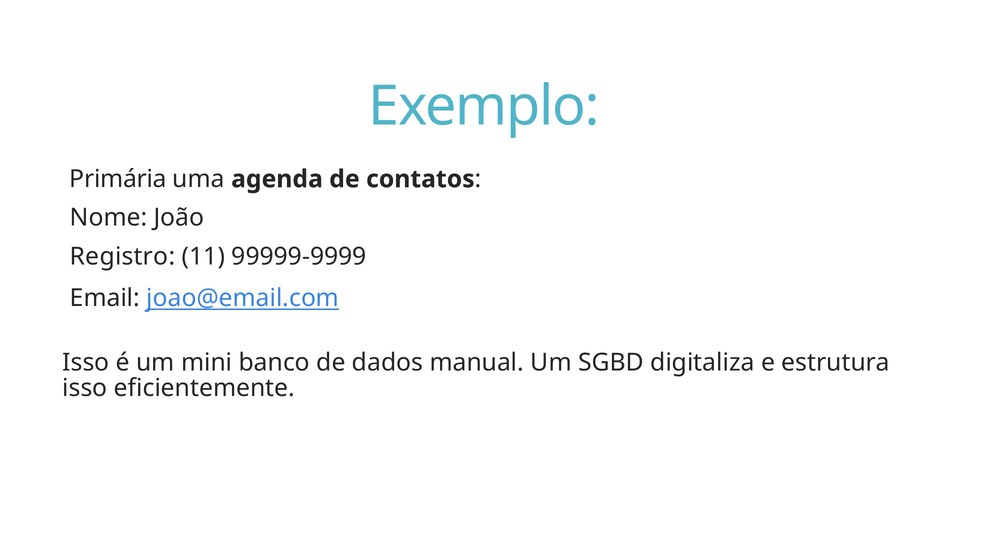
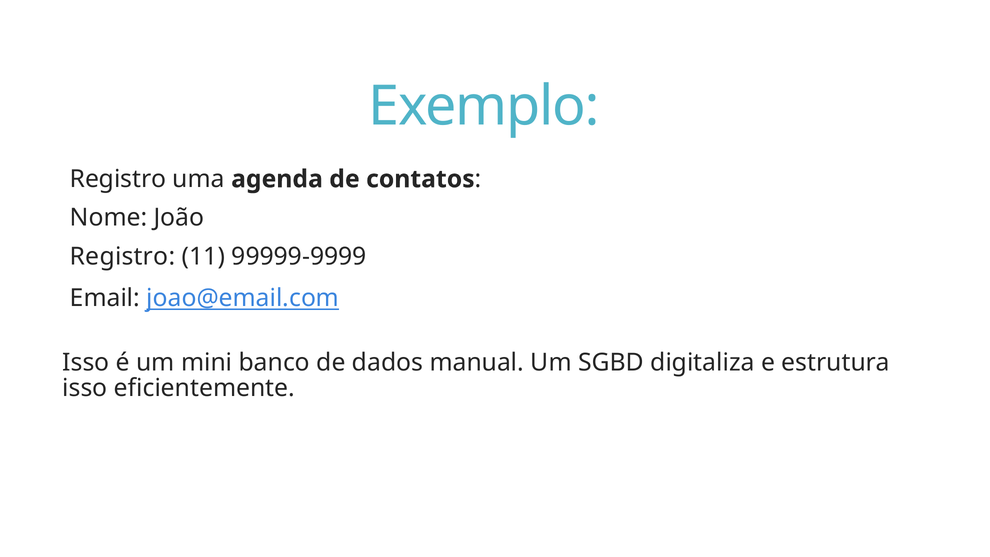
Primária at (118, 179): Primária -> Registro
